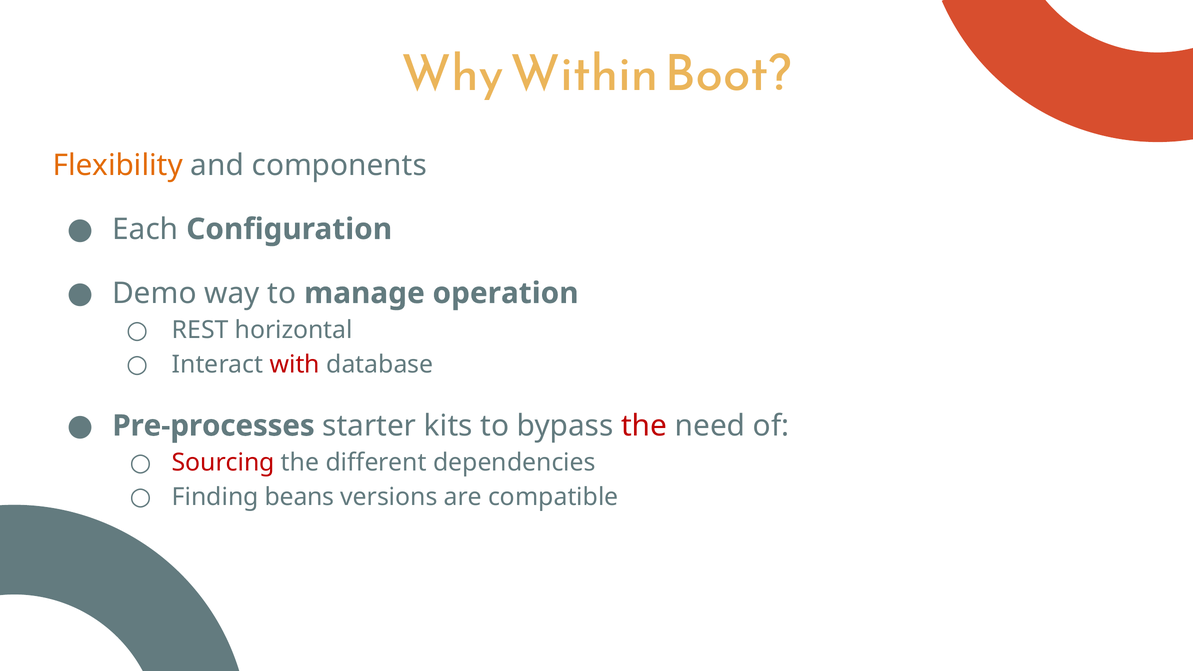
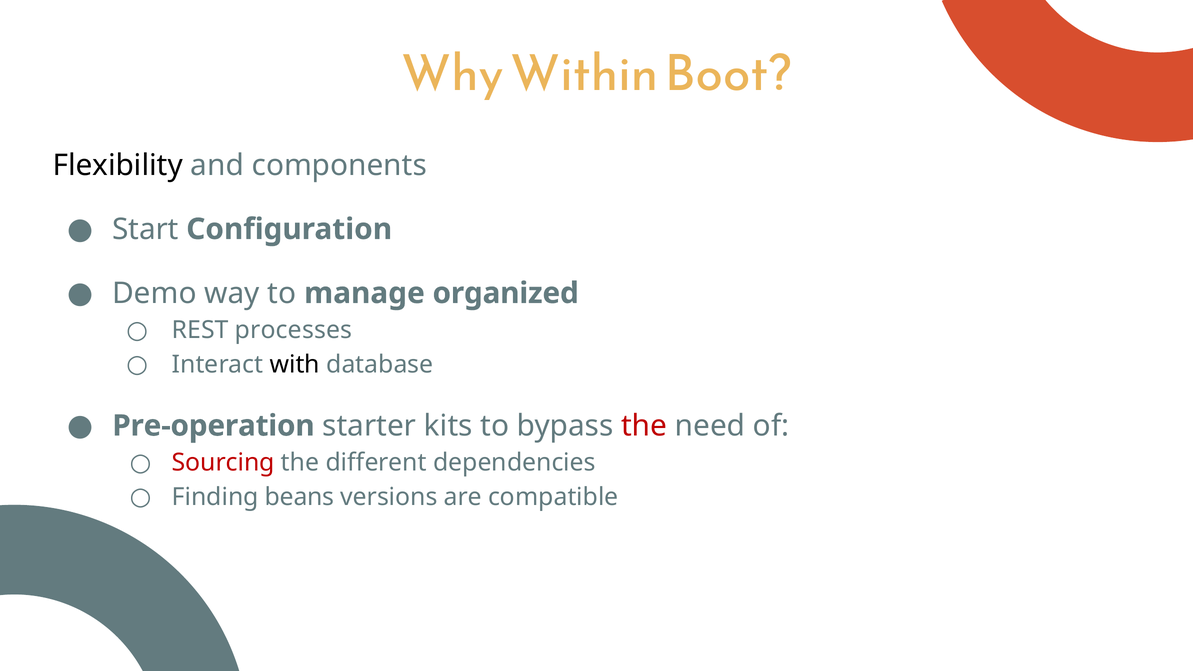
Flexibility colour: orange -> black
Each: Each -> Start
operation: operation -> organized
horizontal: horizontal -> processes
with colour: red -> black
Pre-processes: Pre-processes -> Pre-operation
